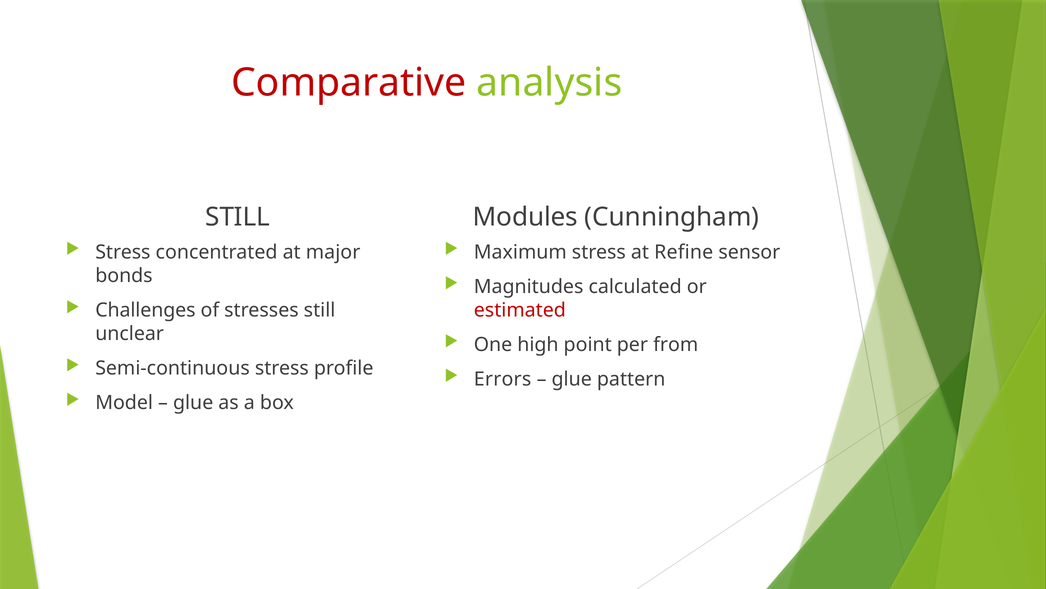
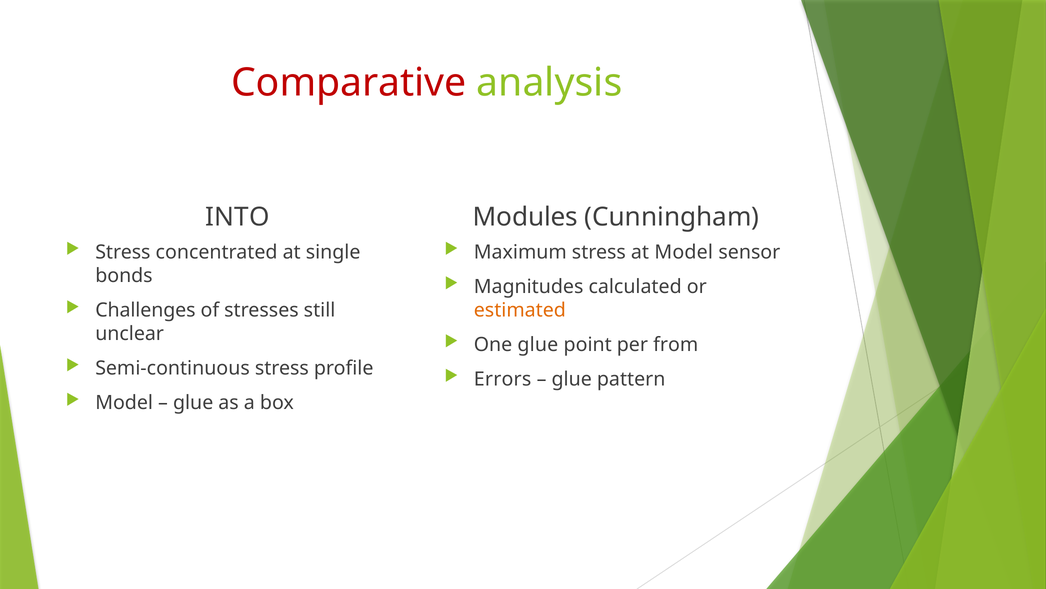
STILL at (238, 217): STILL -> INTO
major: major -> single
at Refine: Refine -> Model
estimated colour: red -> orange
One high: high -> glue
